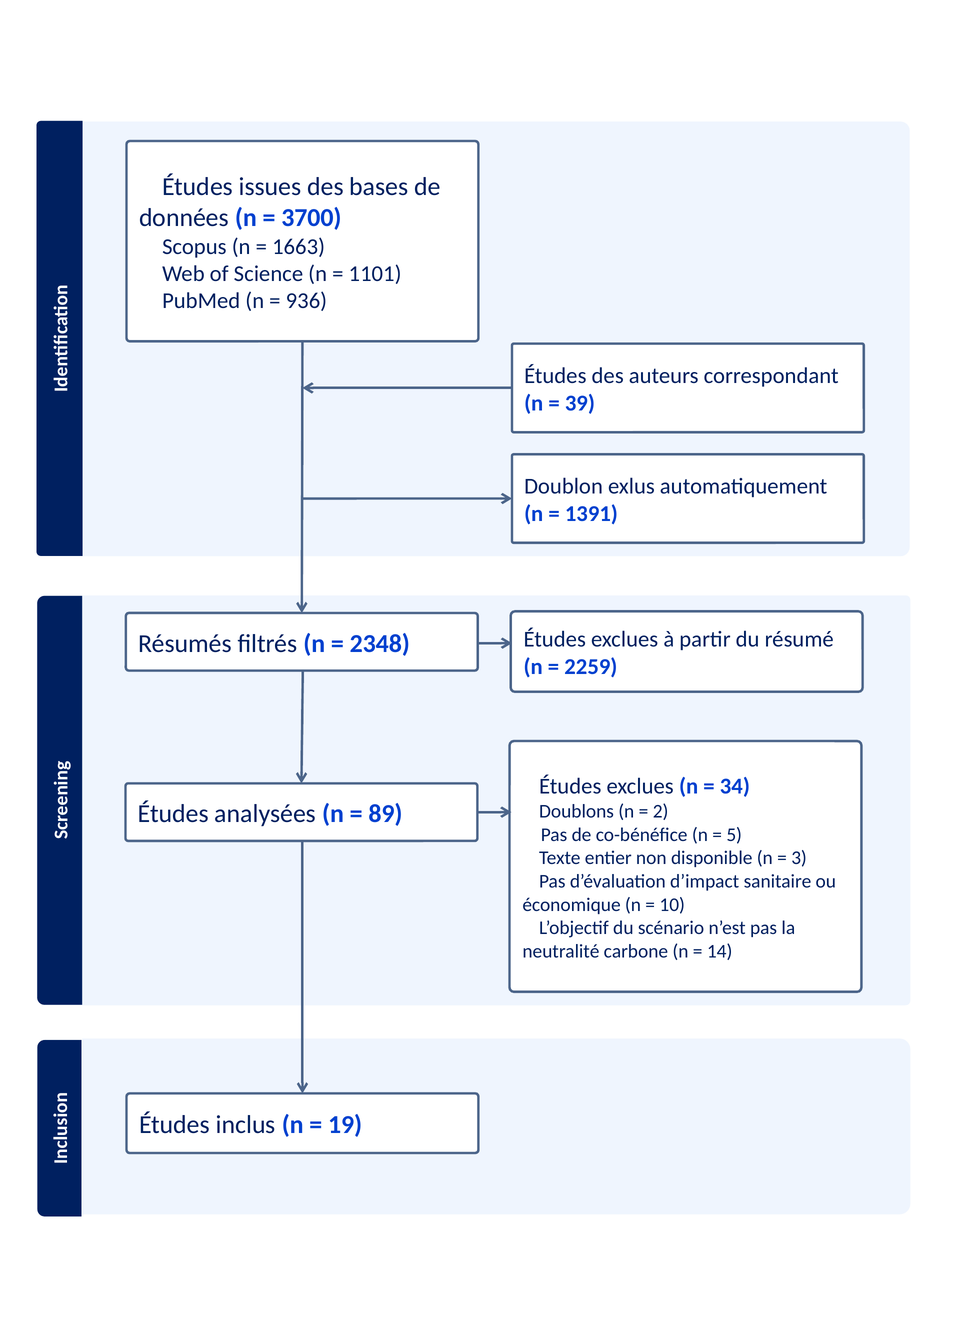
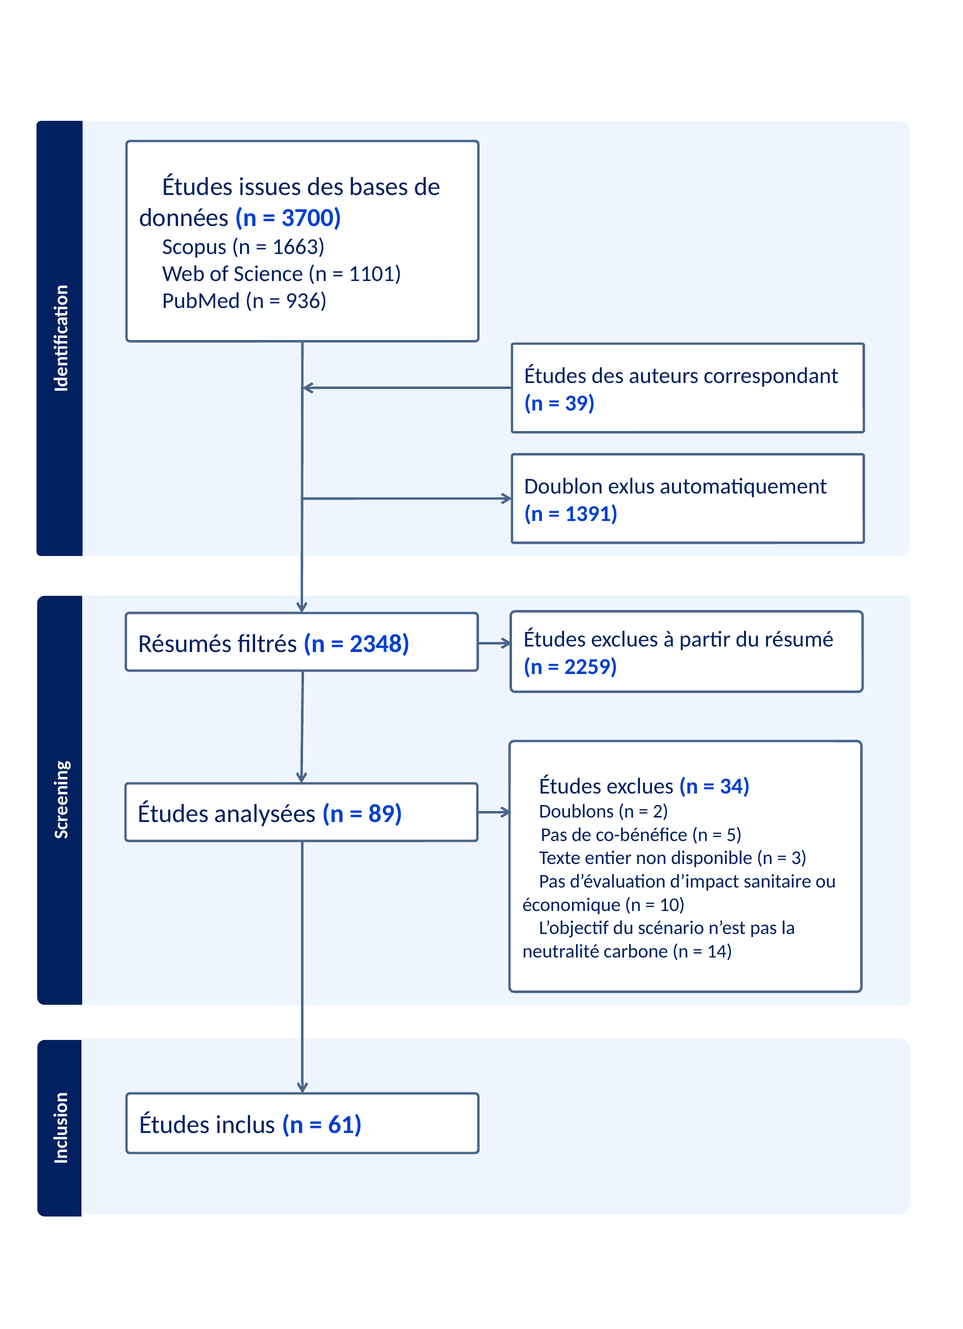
19: 19 -> 61
